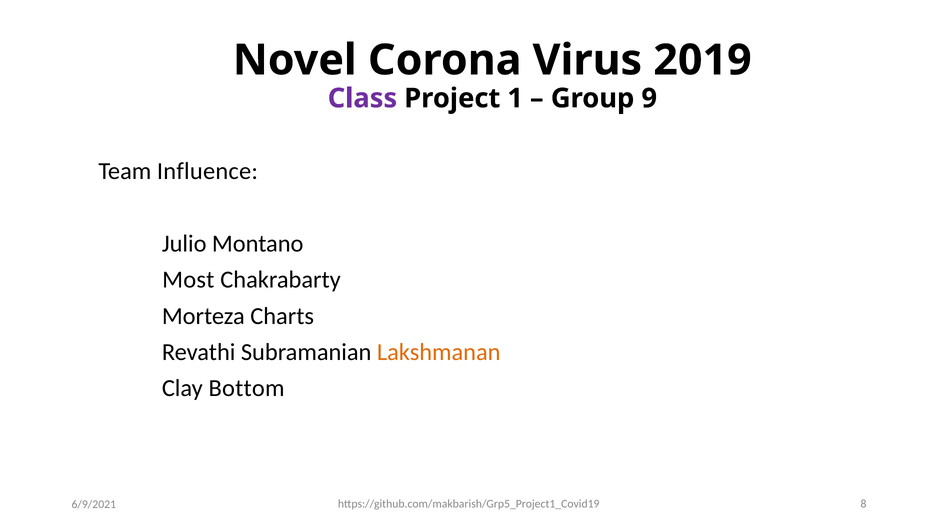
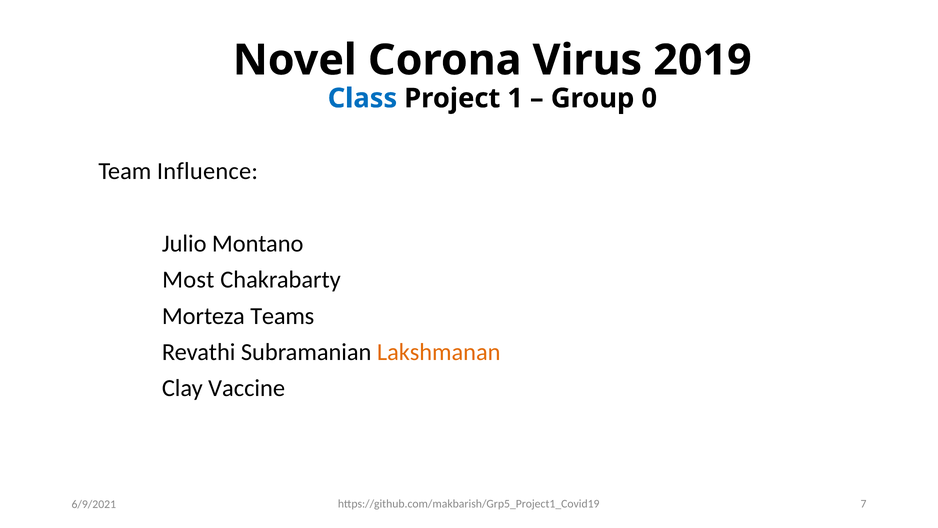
Class colour: purple -> blue
9: 9 -> 0
Charts: Charts -> Teams
Bottom: Bottom -> Vaccine
8: 8 -> 7
